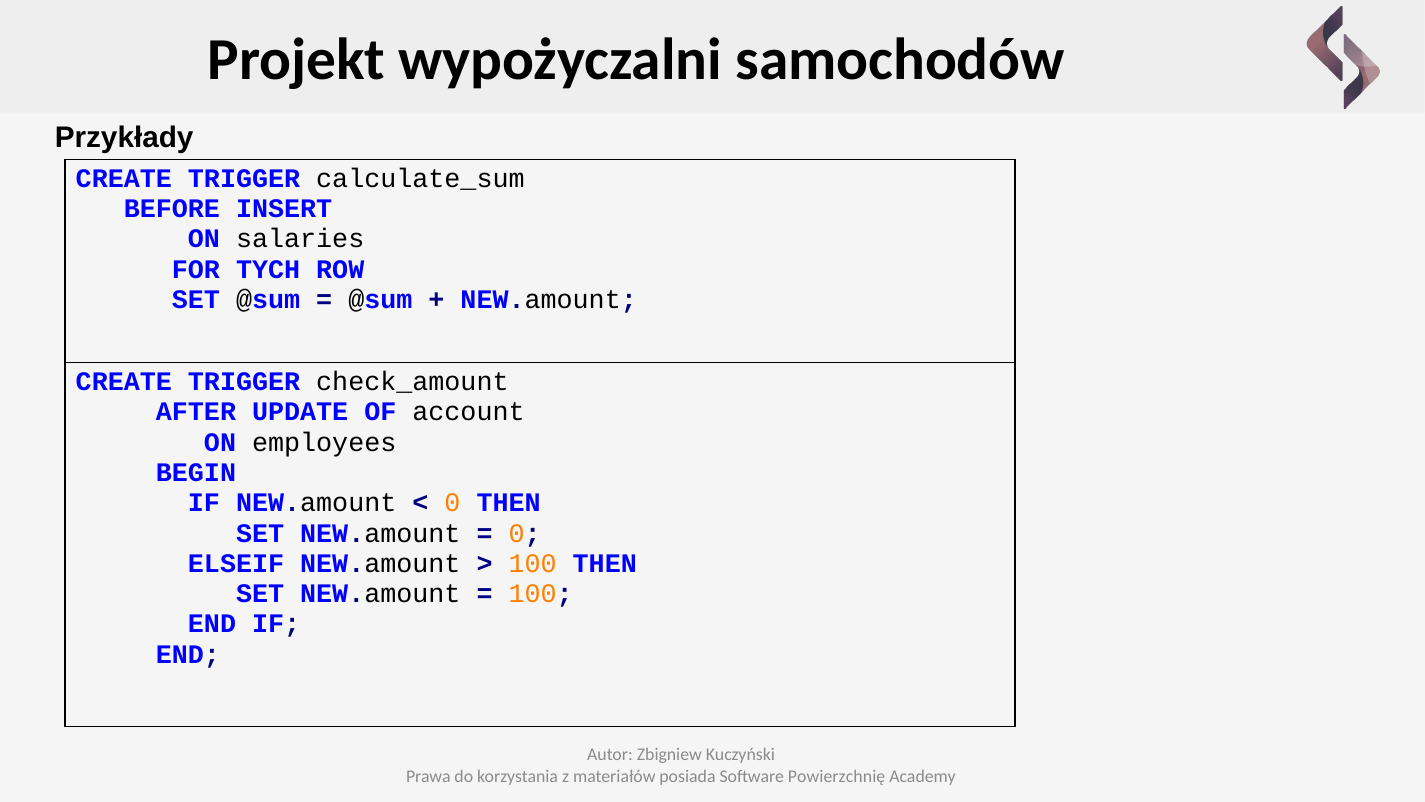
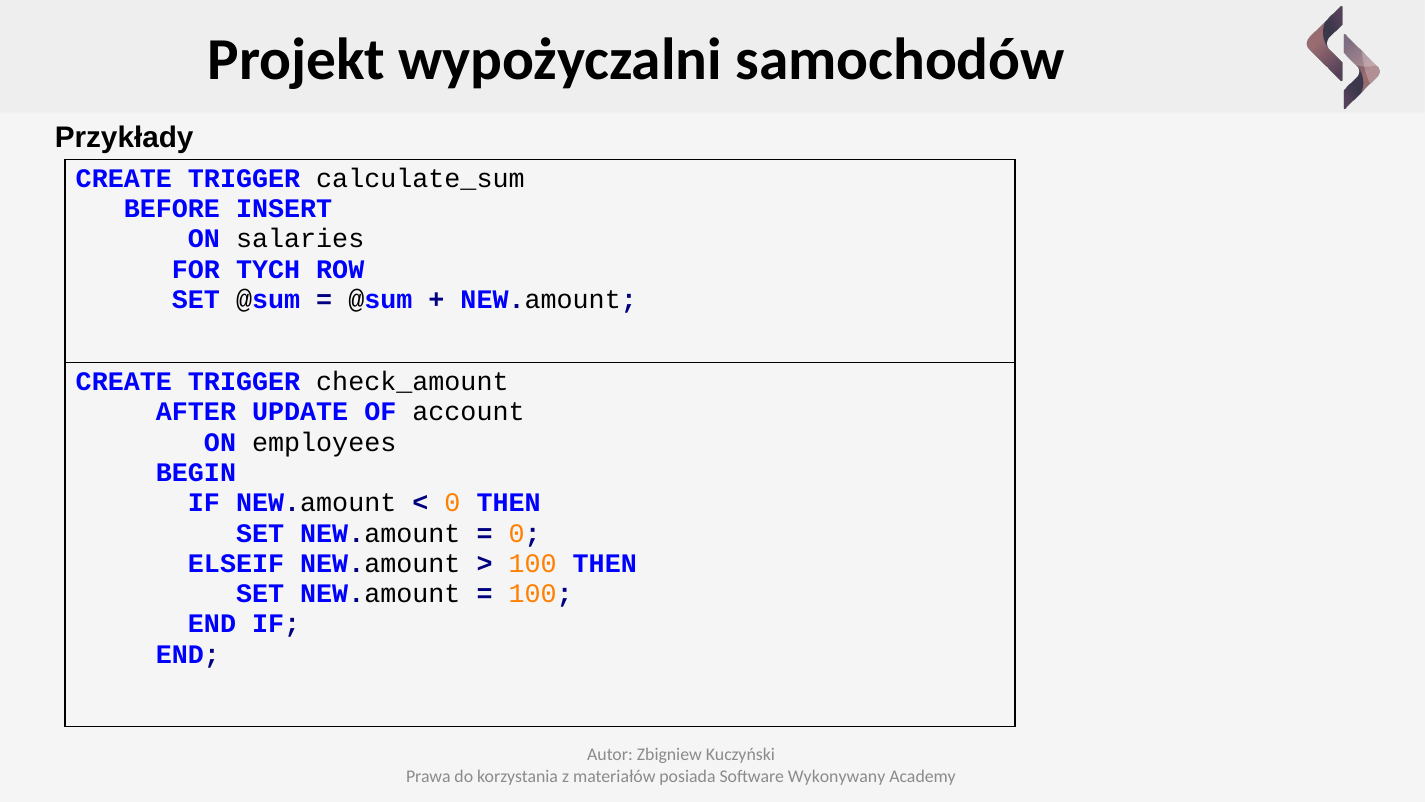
Powierzchnię: Powierzchnię -> Wykonywany
